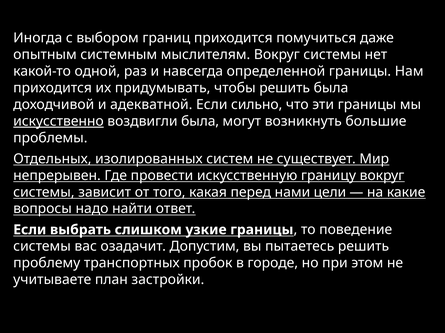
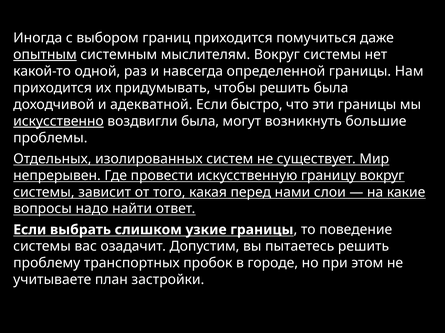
опытным underline: none -> present
сильно: сильно -> быстро
цели: цели -> слои
